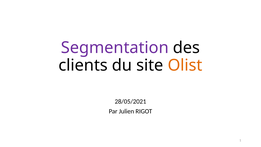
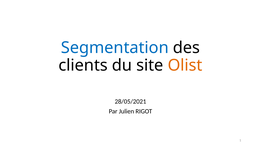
Segmentation colour: purple -> blue
